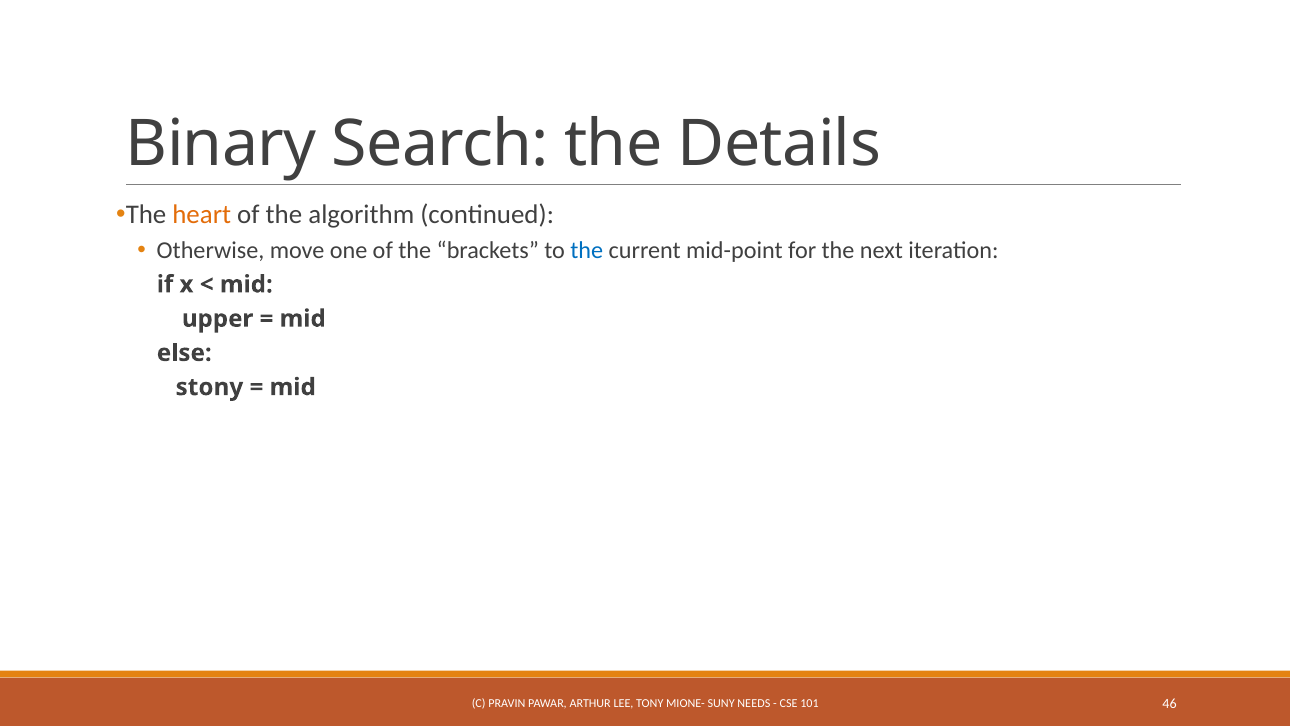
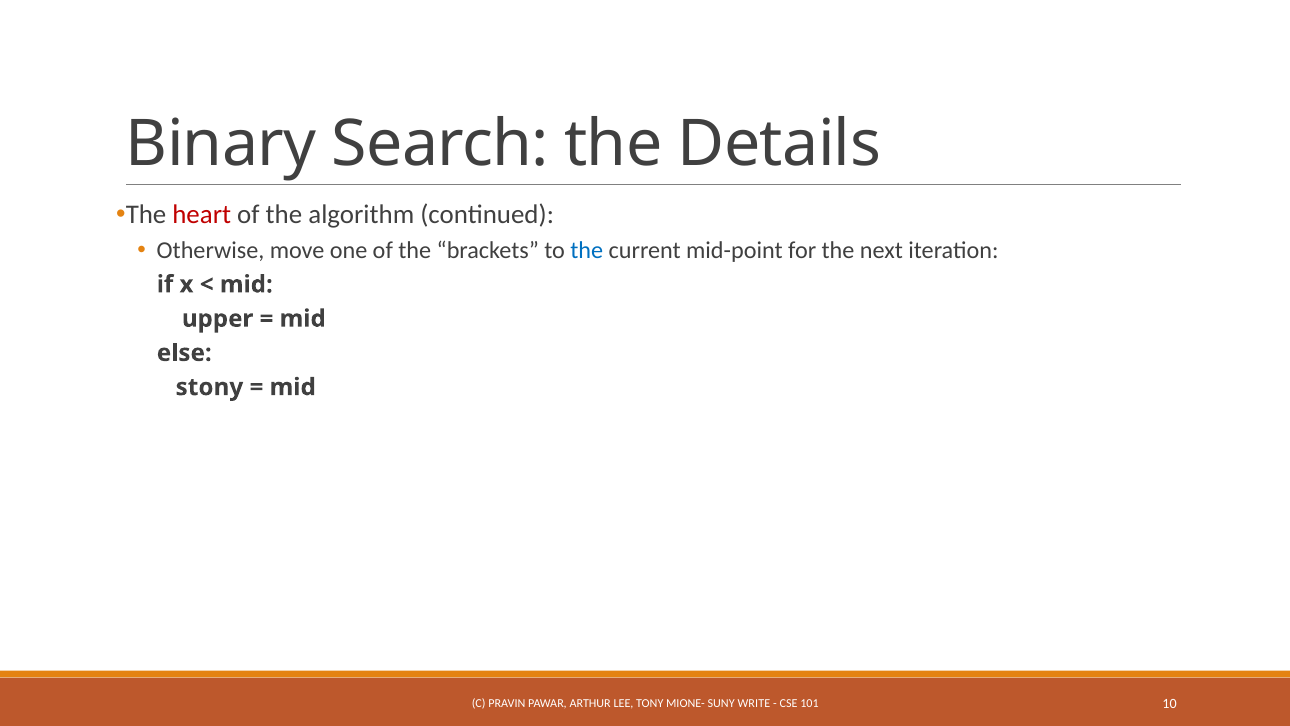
heart colour: orange -> red
NEEDS: NEEDS -> WRITE
46: 46 -> 10
